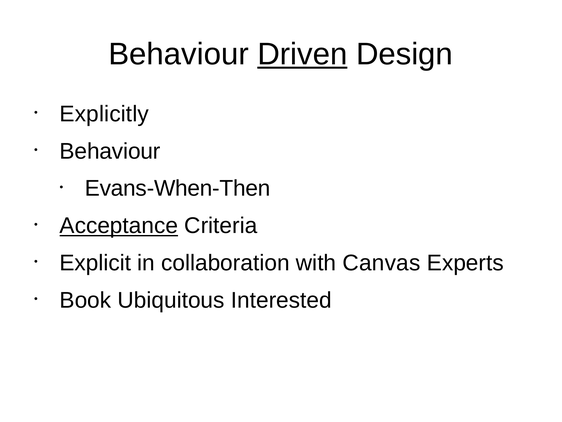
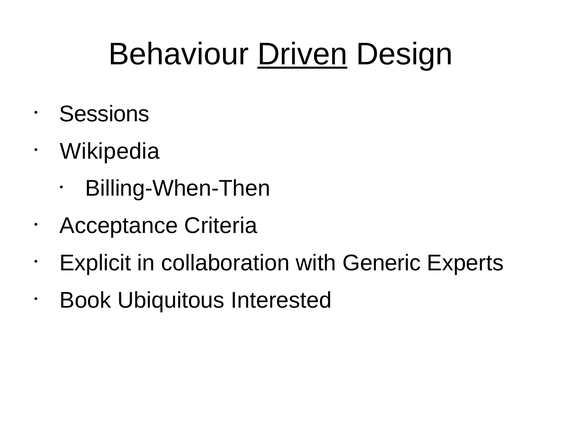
Explicitly: Explicitly -> Sessions
Behaviour at (110, 151): Behaviour -> Wikipedia
Evans-When-Then: Evans-When-Then -> Billing-When-Then
Acceptance underline: present -> none
Canvas: Canvas -> Generic
